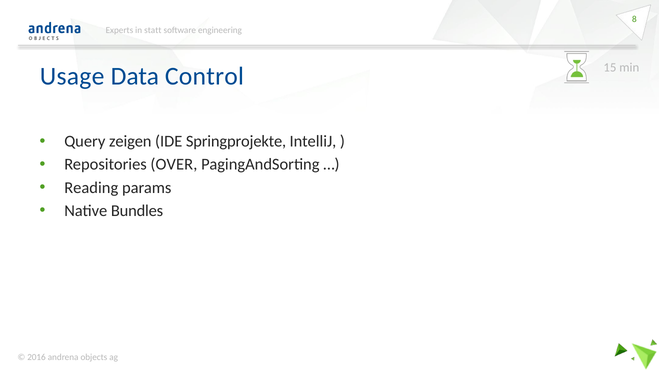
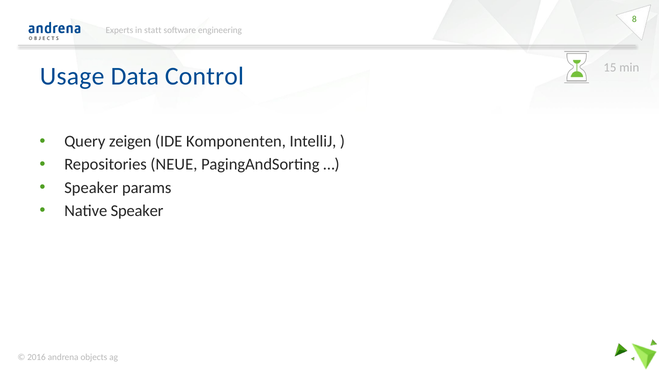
Springprojekte: Springprojekte -> Komponenten
OVER: OVER -> NEUE
Reading at (91, 187): Reading -> Speaker
Native Bundles: Bundles -> Speaker
